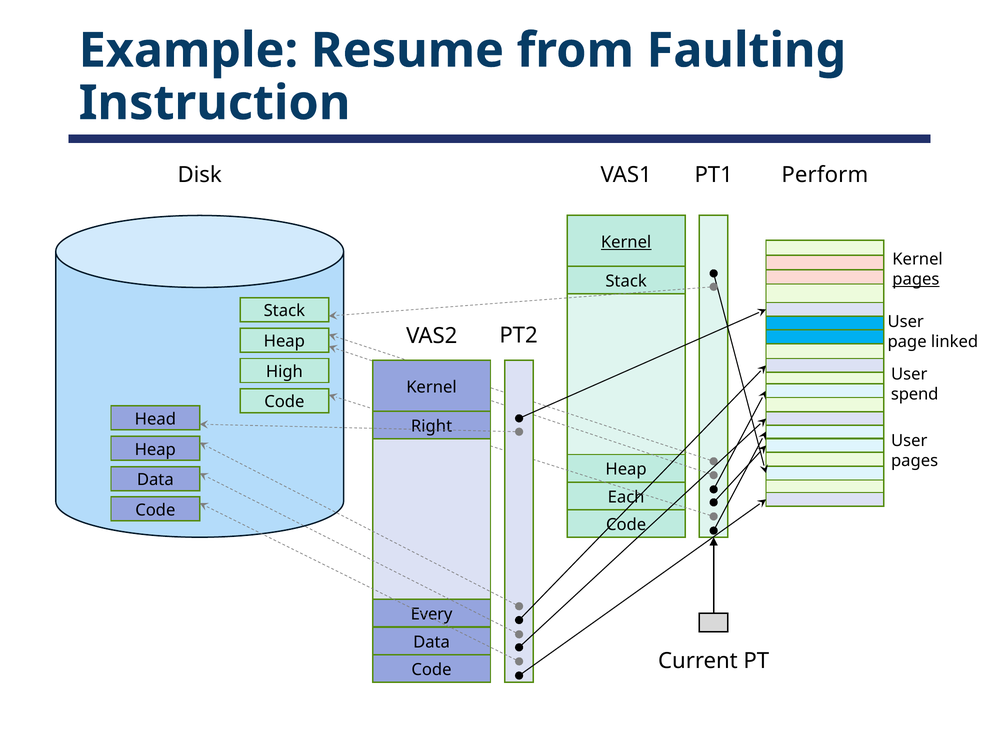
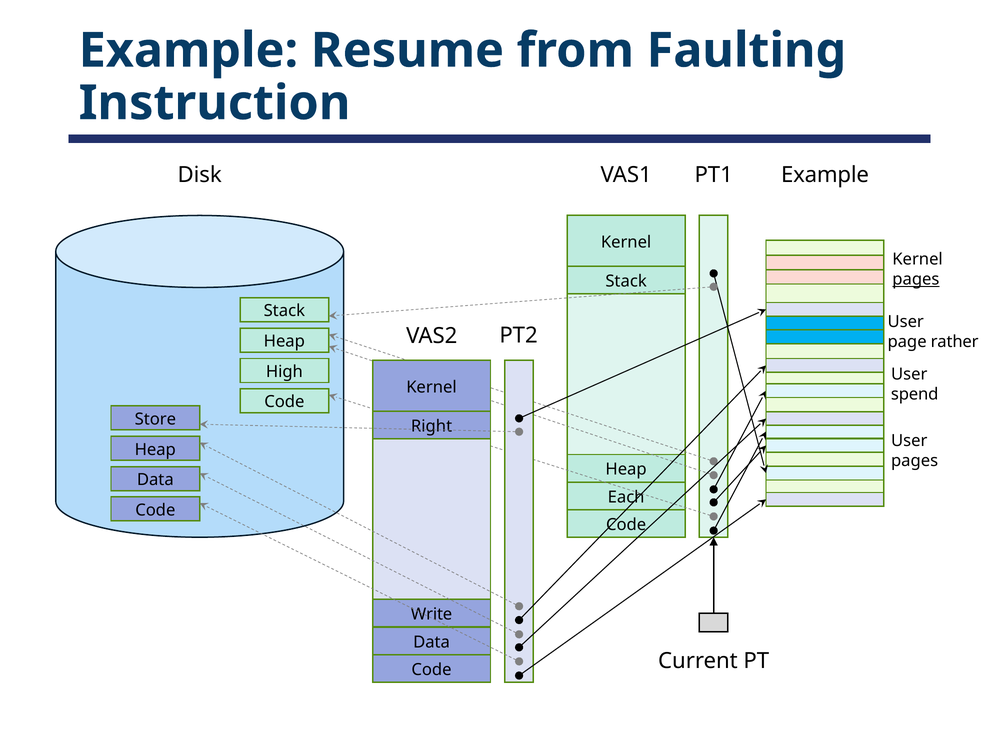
Perform at (825, 175): Perform -> Example
Kernel at (626, 242) underline: present -> none
linked: linked -> rather
Head: Head -> Store
Every: Every -> Write
